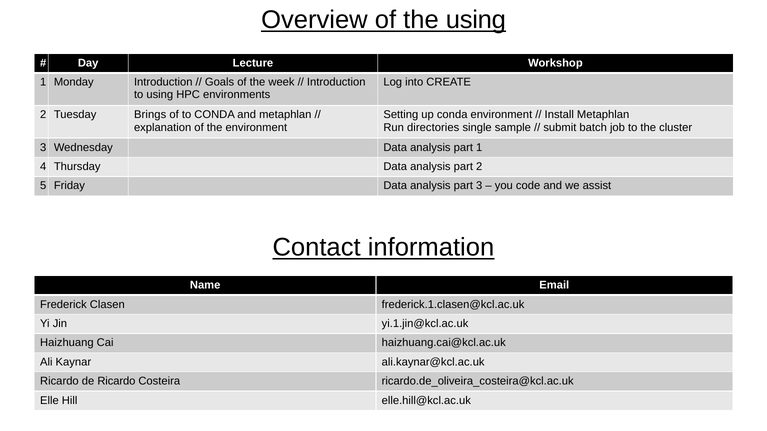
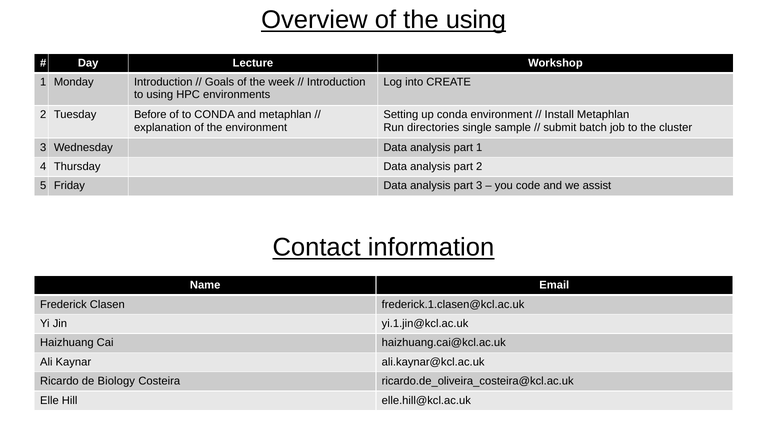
Brings: Brings -> Before
de Ricardo: Ricardo -> Biology
